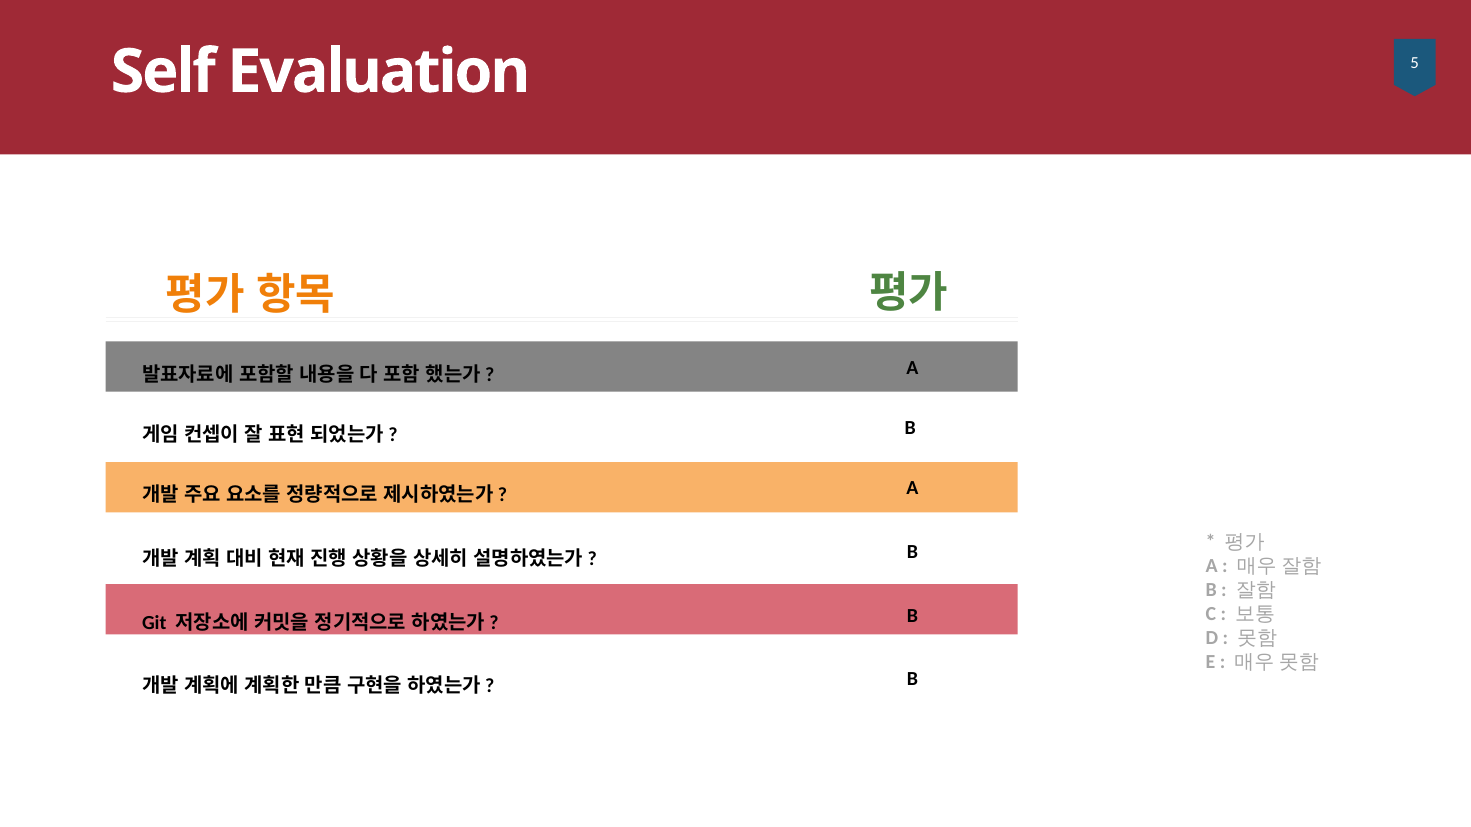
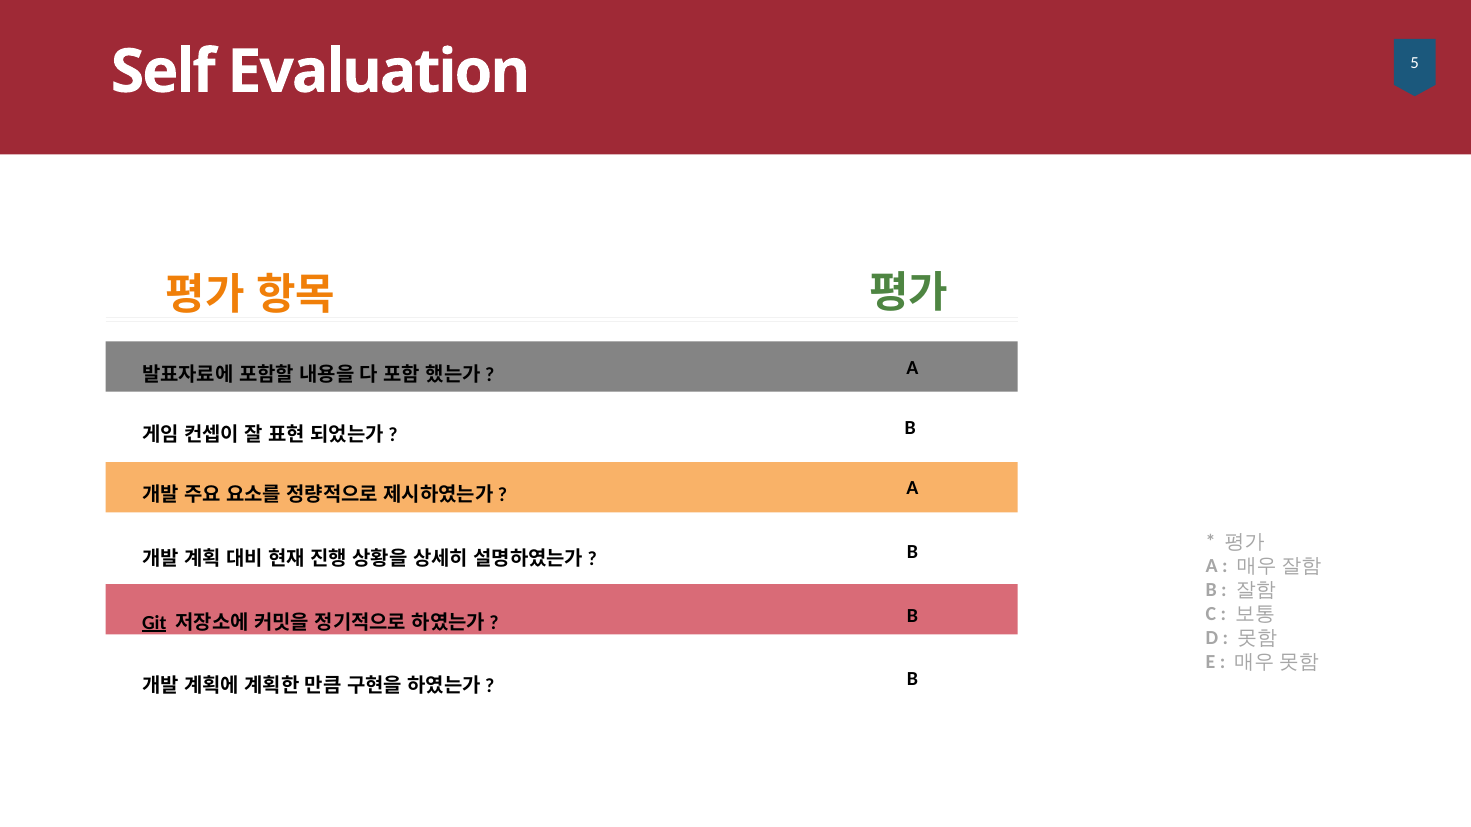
Git underline: none -> present
